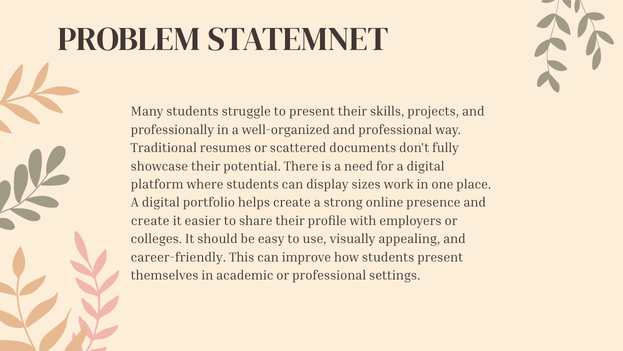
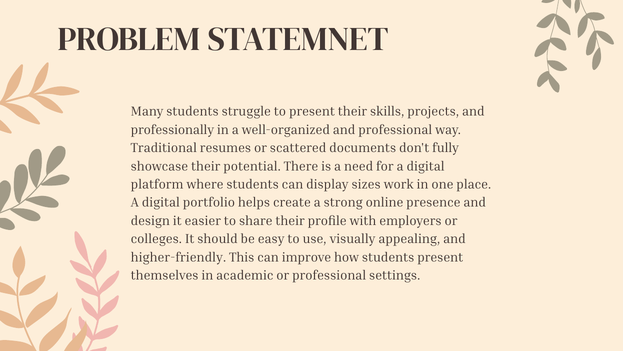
create at (150, 221): create -> design
career-friendly: career-friendly -> higher-friendly
